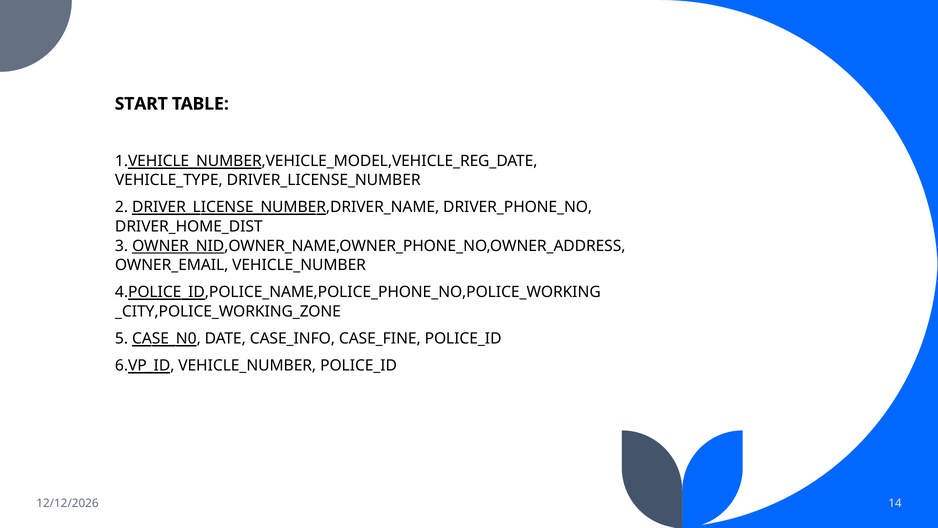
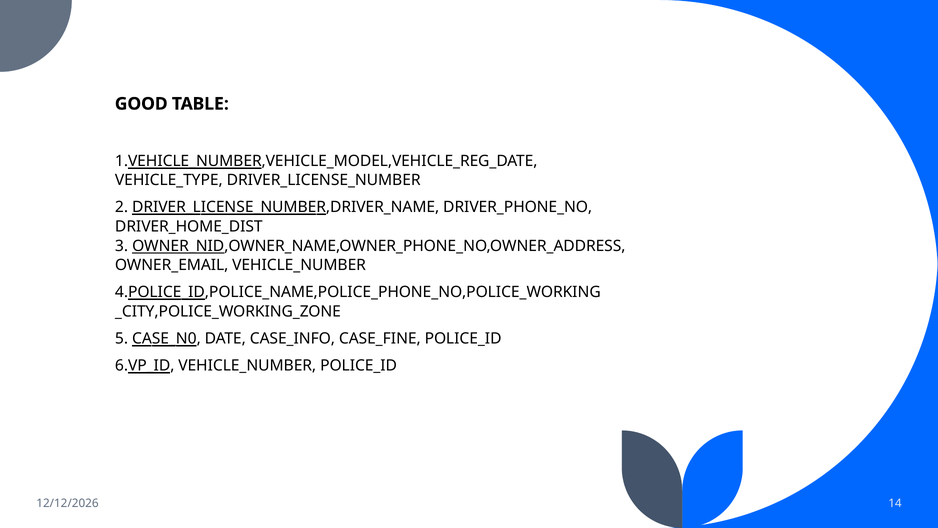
START: START -> GOOD
